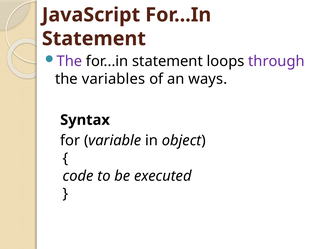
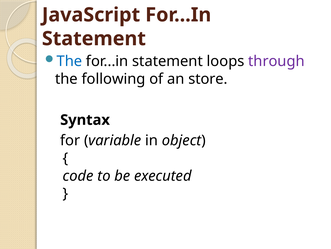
The at (69, 61) colour: purple -> blue
variables: variables -> following
ways: ways -> store
